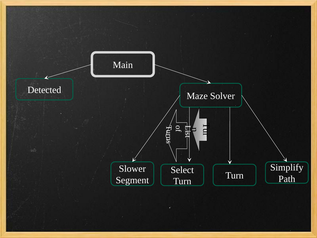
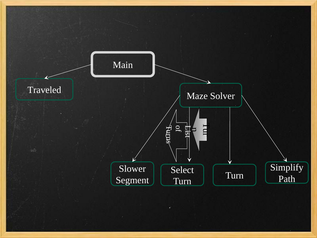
Detected: Detected -> Traveled
